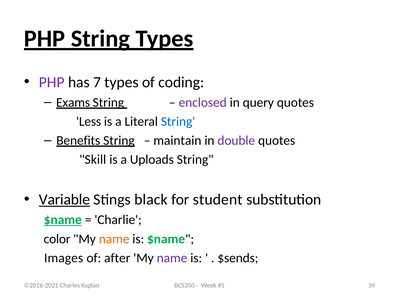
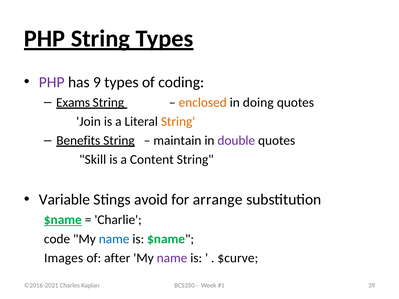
7: 7 -> 9
enclosed colour: purple -> orange
query: query -> doing
Less: Less -> Join
String at (178, 122) colour: blue -> orange
Uploads: Uploads -> Content
Variable underline: present -> none
black: black -> avoid
student: student -> arrange
color: color -> code
name at (114, 239) colour: orange -> blue
$sends: $sends -> $curve
